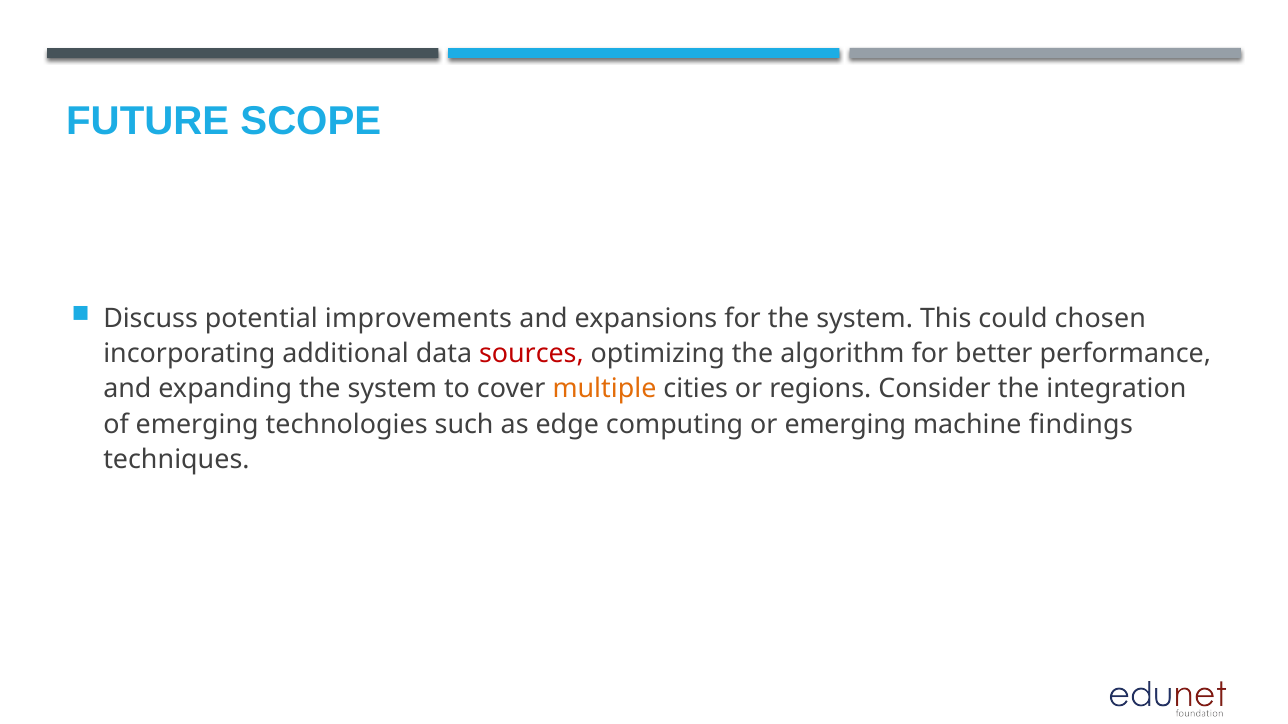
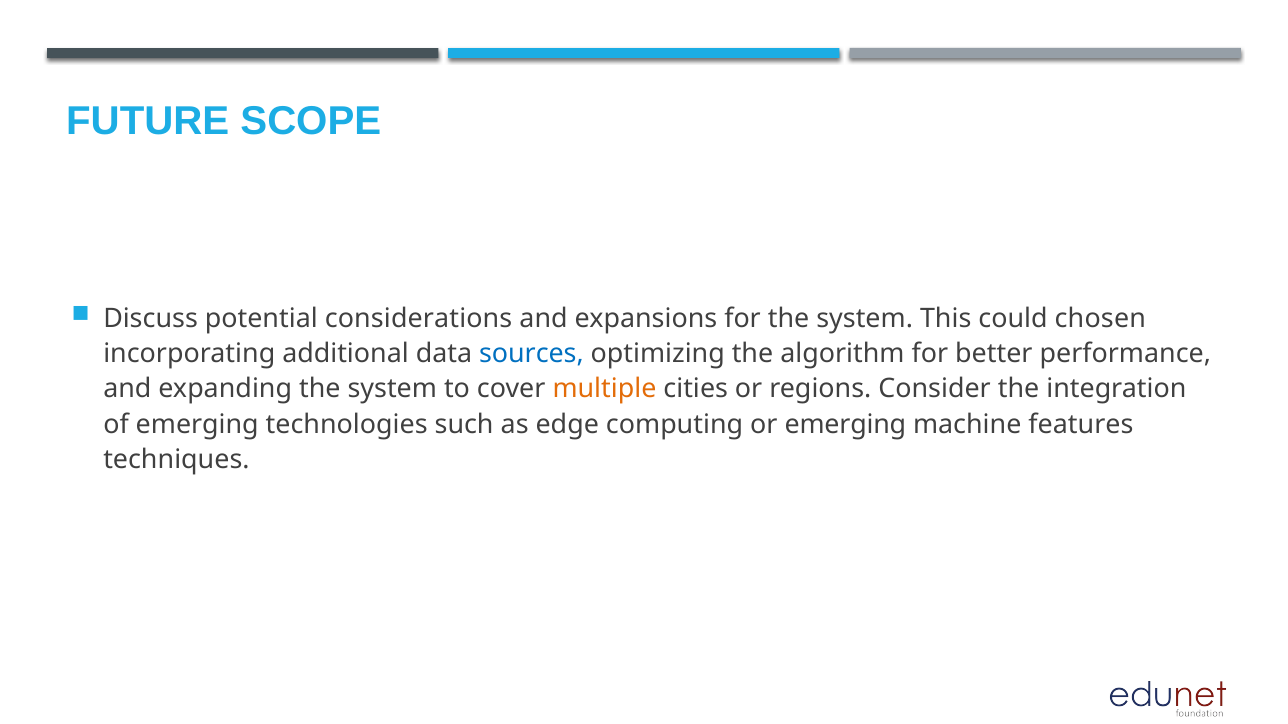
improvements: improvements -> considerations
sources colour: red -> blue
findings: findings -> features
